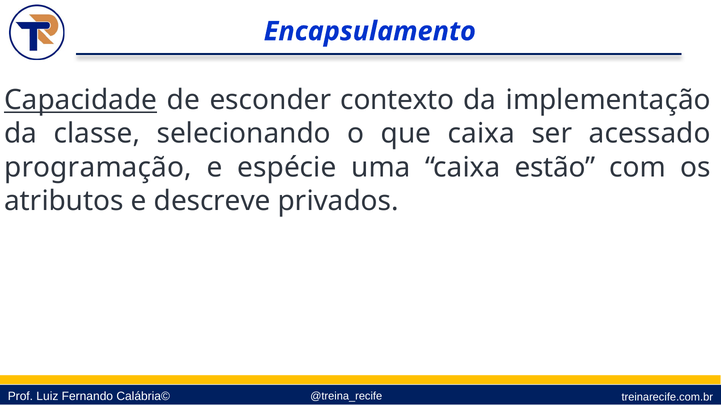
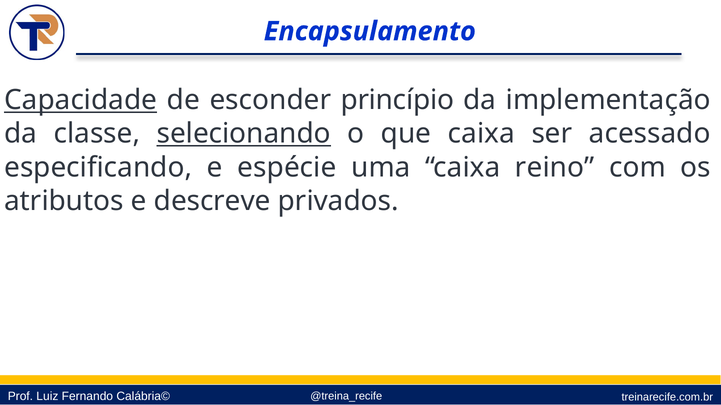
contexto: contexto -> princípio
selecionando underline: none -> present
programação: programação -> especificando
estão: estão -> reino
